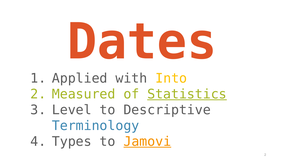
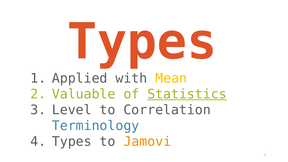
Dates at (142, 42): Dates -> Types
Into: Into -> Mean
Measured: Measured -> Valuable
Descriptive: Descriptive -> Correlation
Jamovi underline: present -> none
